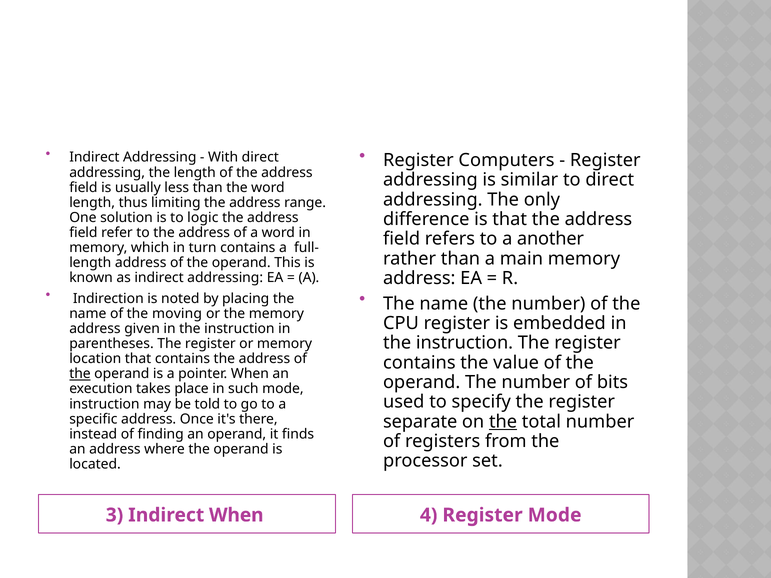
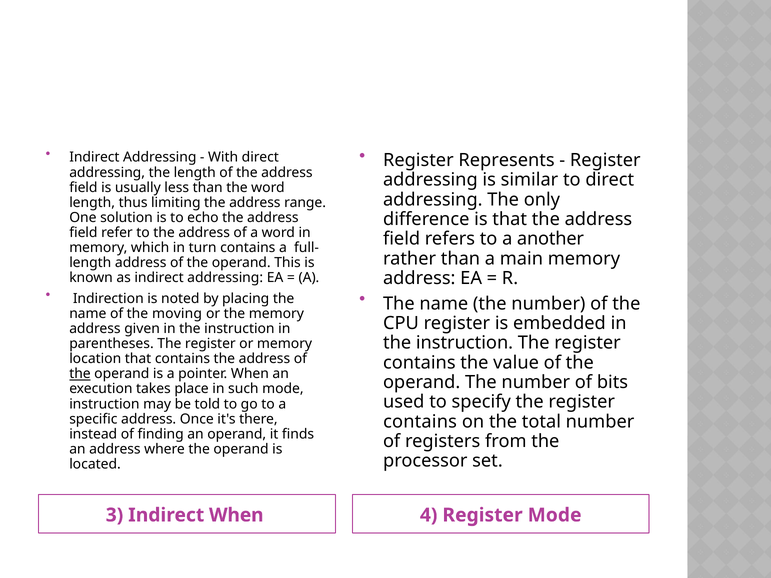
Computers: Computers -> Represents
logic: logic -> echo
separate at (420, 422): separate -> contains
the at (503, 422) underline: present -> none
